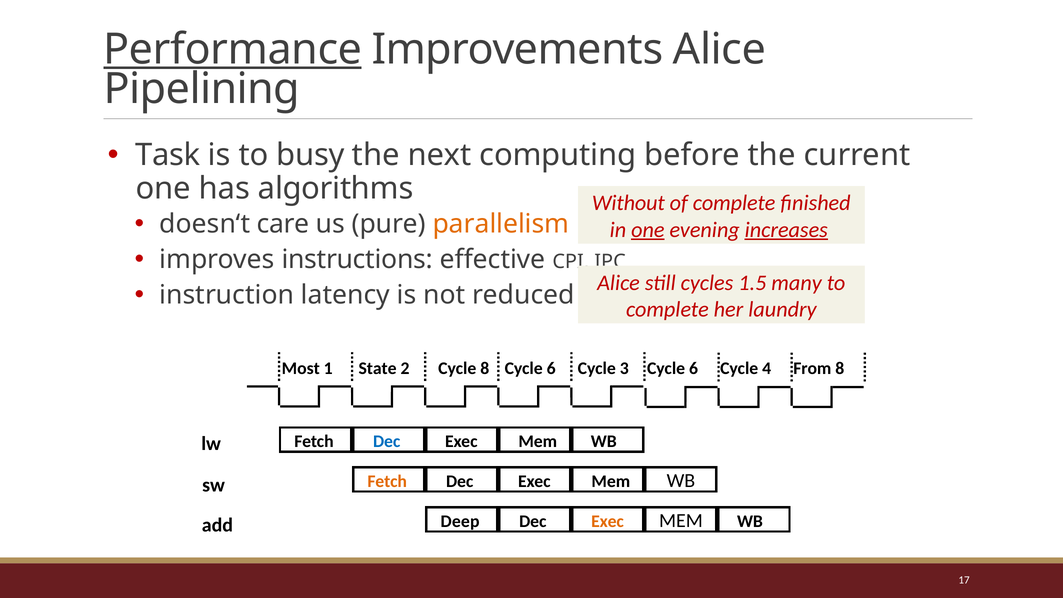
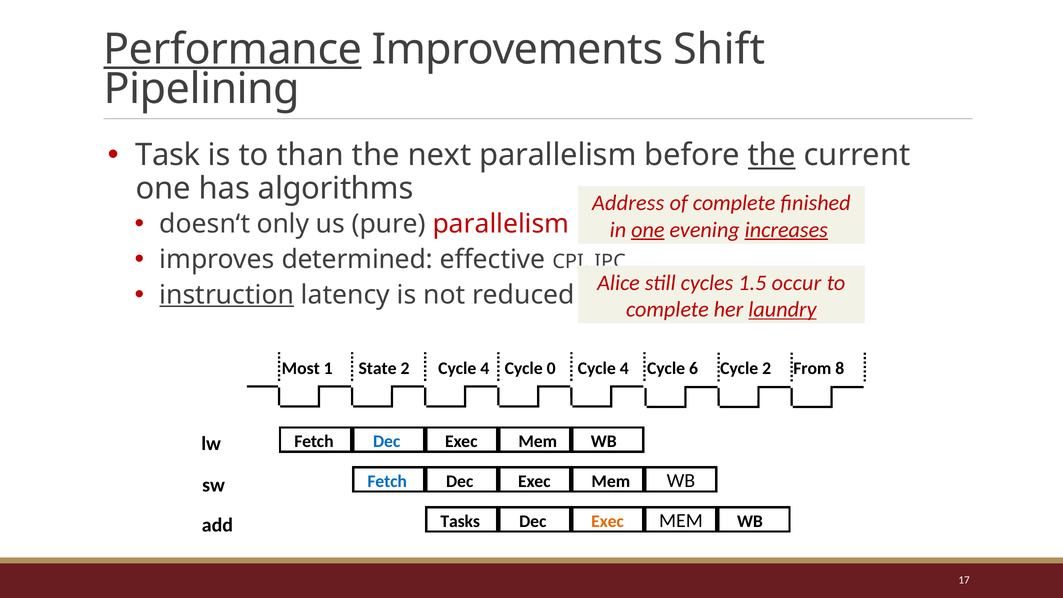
Improvements Alice: Alice -> Shift
busy: busy -> than
next computing: computing -> parallelism
the at (772, 155) underline: none -> present
Without: Without -> Address
care: care -> only
parallelism at (501, 224) colour: orange -> red
instructions: instructions -> determined
many: many -> occur
instruction underline: none -> present
laundry underline: none -> present
2 Cycle 8: 8 -> 4
6 at (551, 368): 6 -> 0
3 at (624, 368): 3 -> 4
Cycle 4: 4 -> 2
Fetch at (387, 481) colour: orange -> blue
Deep: Deep -> Tasks
